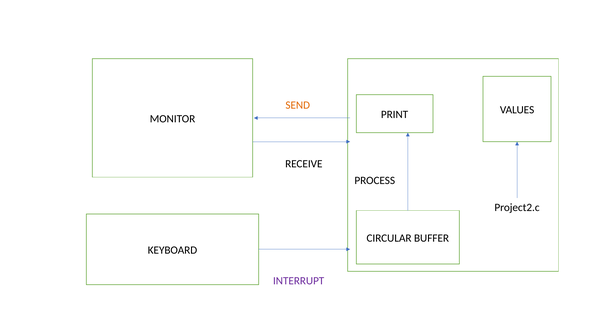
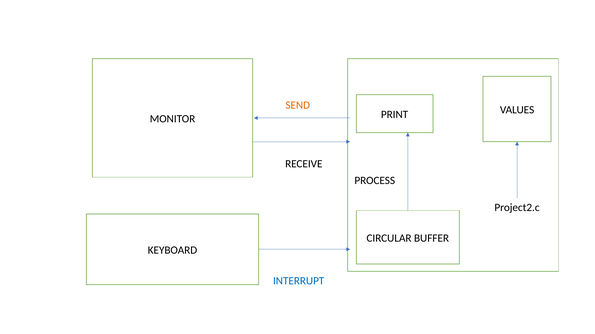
INTERRUPT colour: purple -> blue
